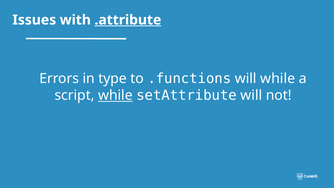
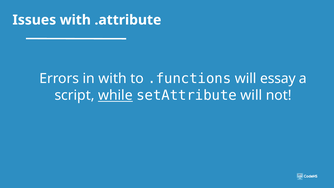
.attribute underline: present -> none
in type: type -> with
will while: while -> essay
